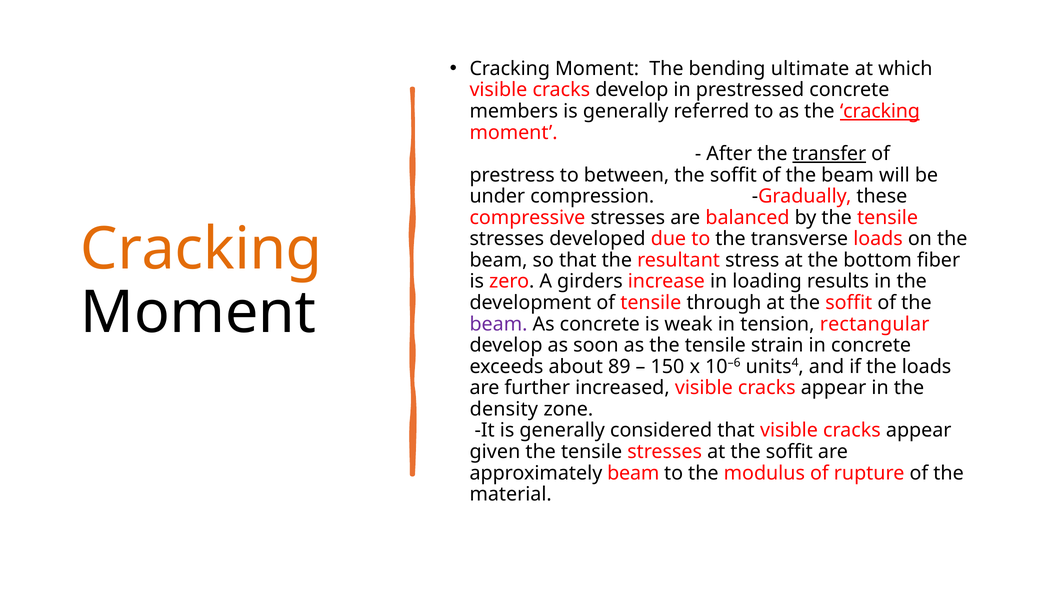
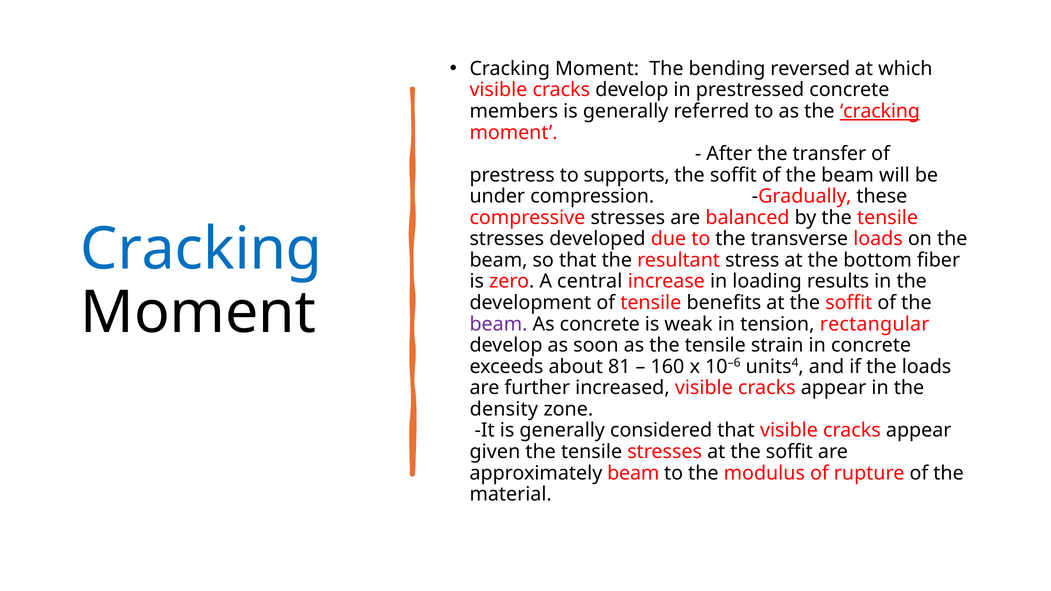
ultimate: ultimate -> reversed
transfer underline: present -> none
between: between -> supports
Cracking at (201, 249) colour: orange -> blue
girders: girders -> central
through: through -> benefits
89: 89 -> 81
150: 150 -> 160
